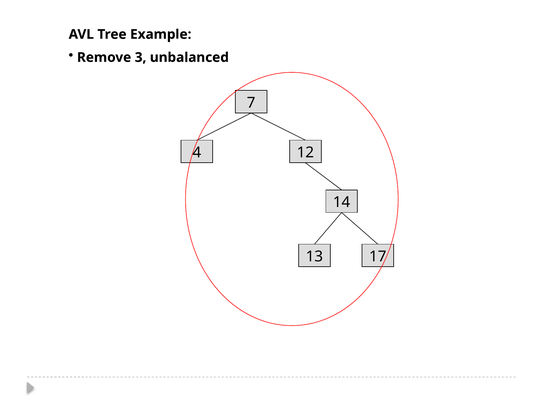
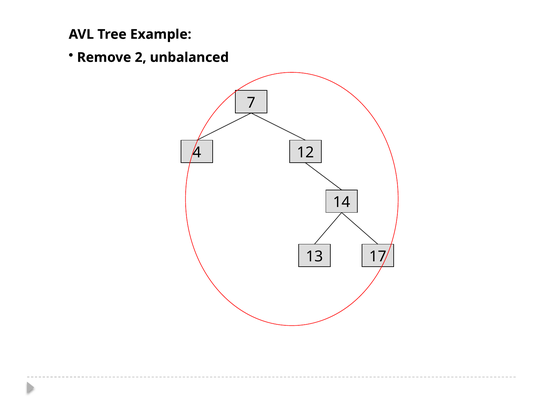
3: 3 -> 2
